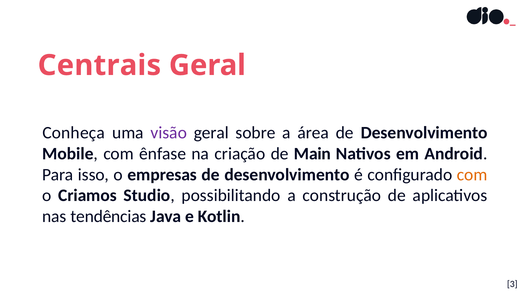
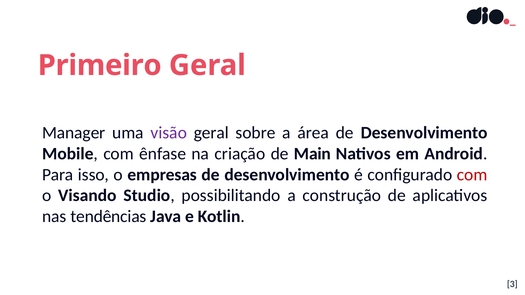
Centrais: Centrais -> Primeiro
Conheça: Conheça -> Manager
com at (472, 175) colour: orange -> red
Criamos: Criamos -> Visando
